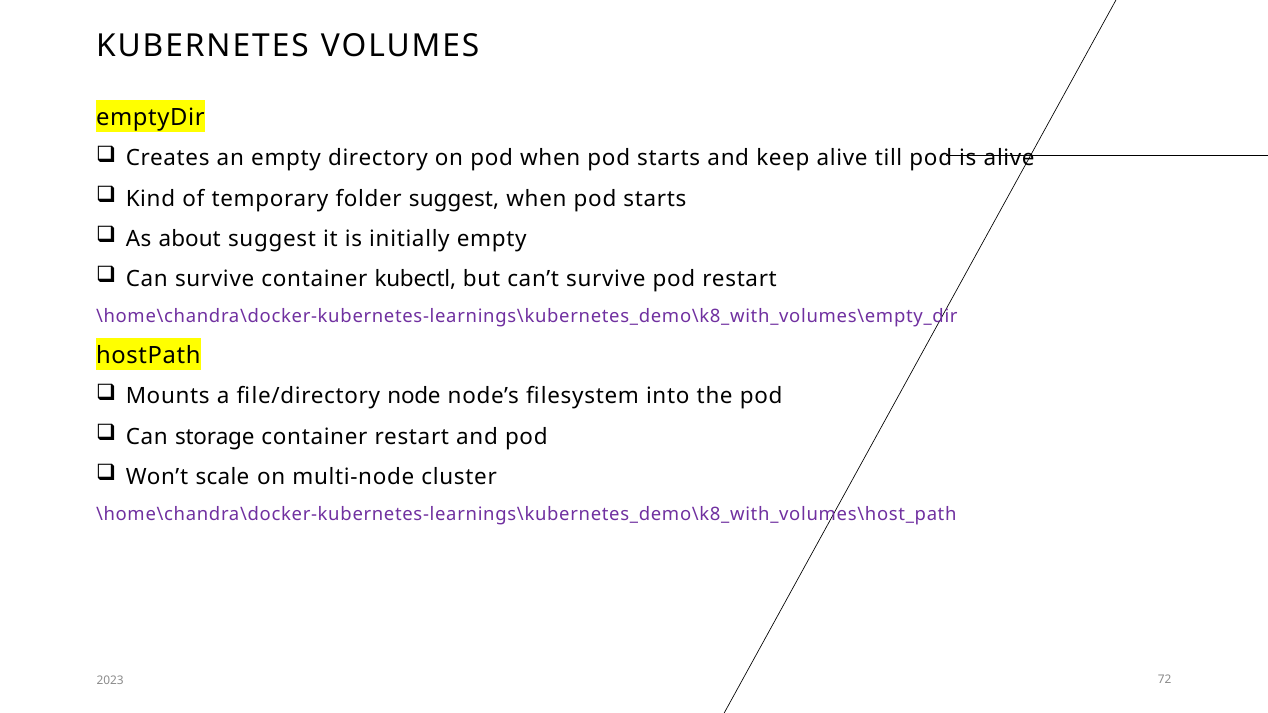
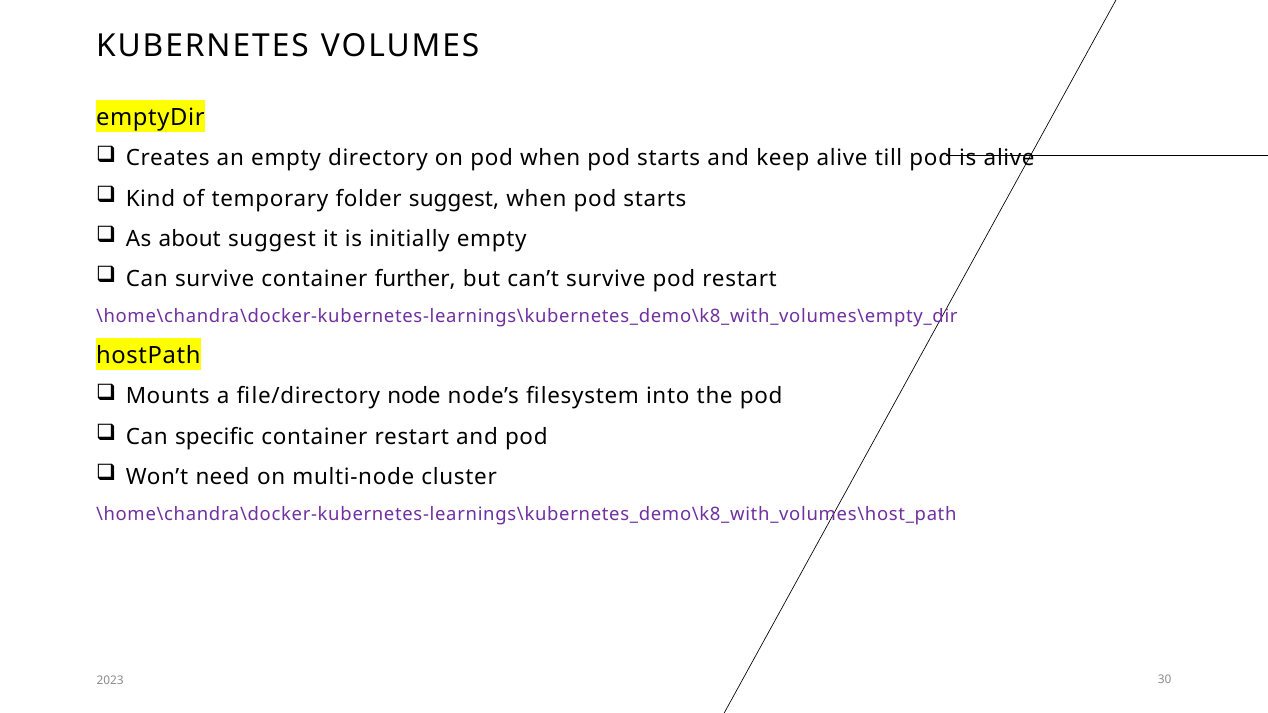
kubectl: kubectl -> further
storage: storage -> specific
scale: scale -> need
72: 72 -> 30
